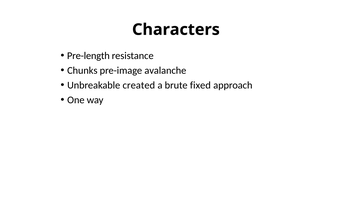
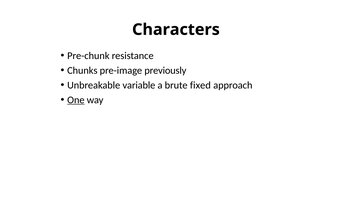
Pre-length: Pre-length -> Pre-chunk
avalanche: avalanche -> previously
created: created -> variable
One underline: none -> present
